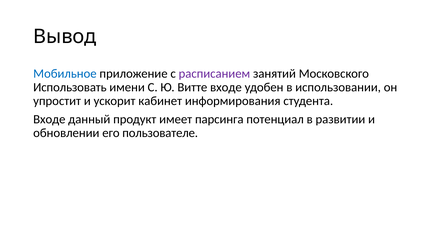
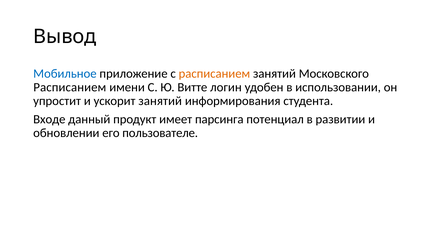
расписанием at (214, 74) colour: purple -> orange
Использовать at (70, 87): Использовать -> Расписанием
Витте входе: входе -> логин
ускорит кабинет: кабинет -> занятий
